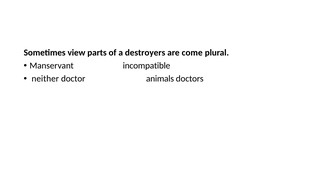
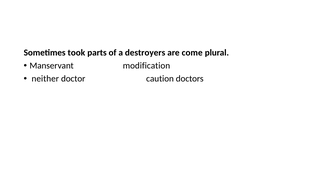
view: view -> took
incompatible: incompatible -> modification
animals: animals -> caution
